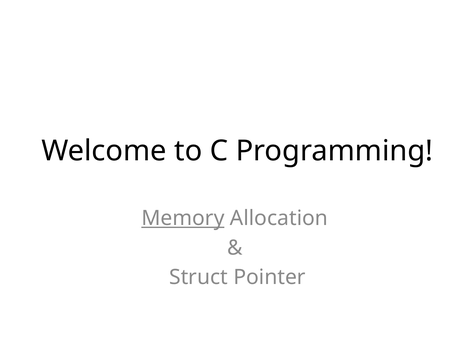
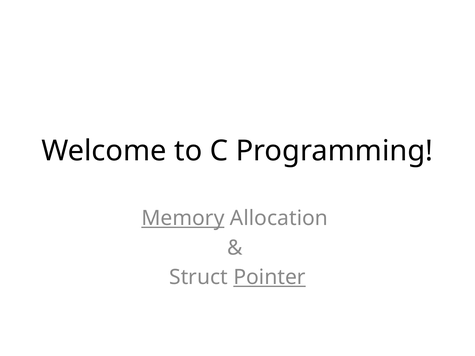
Pointer underline: none -> present
